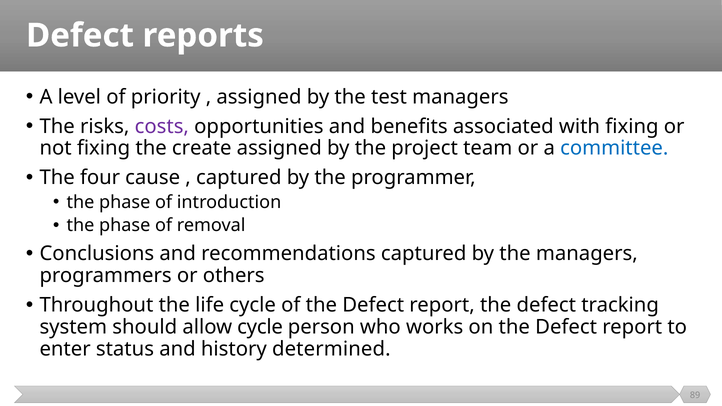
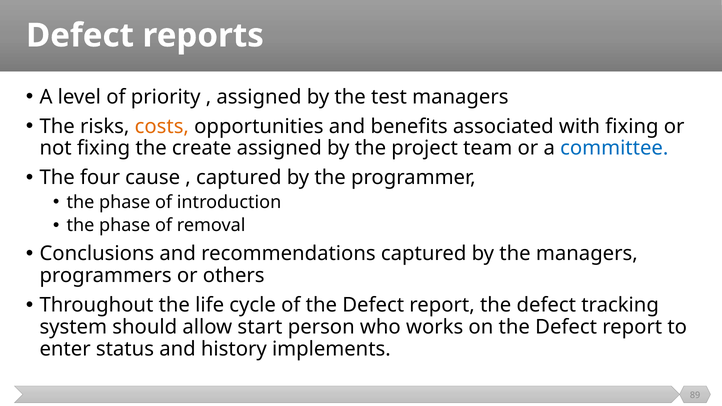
costs colour: purple -> orange
allow cycle: cycle -> start
determined: determined -> implements
